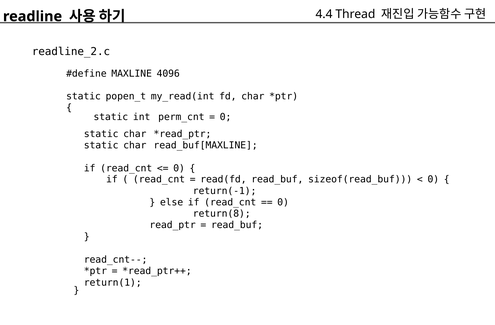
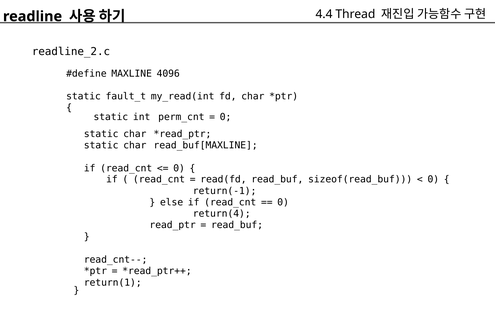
popen_t: popen_t -> fault_t
return(8: return(8 -> return(4
